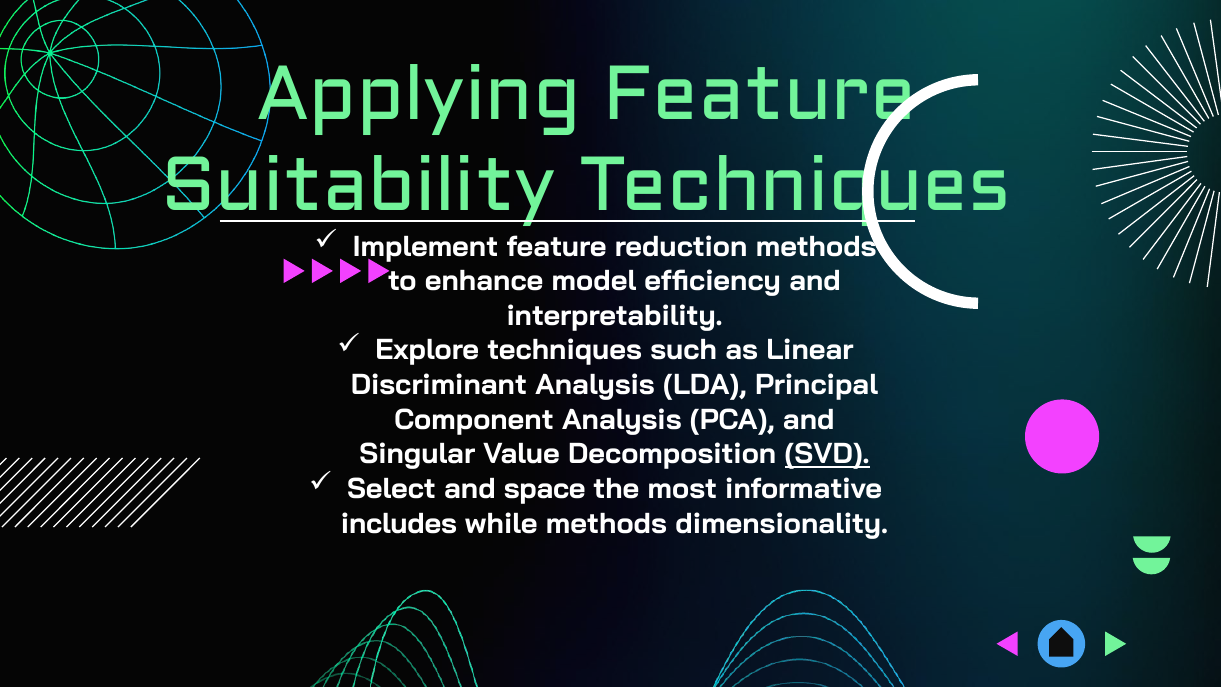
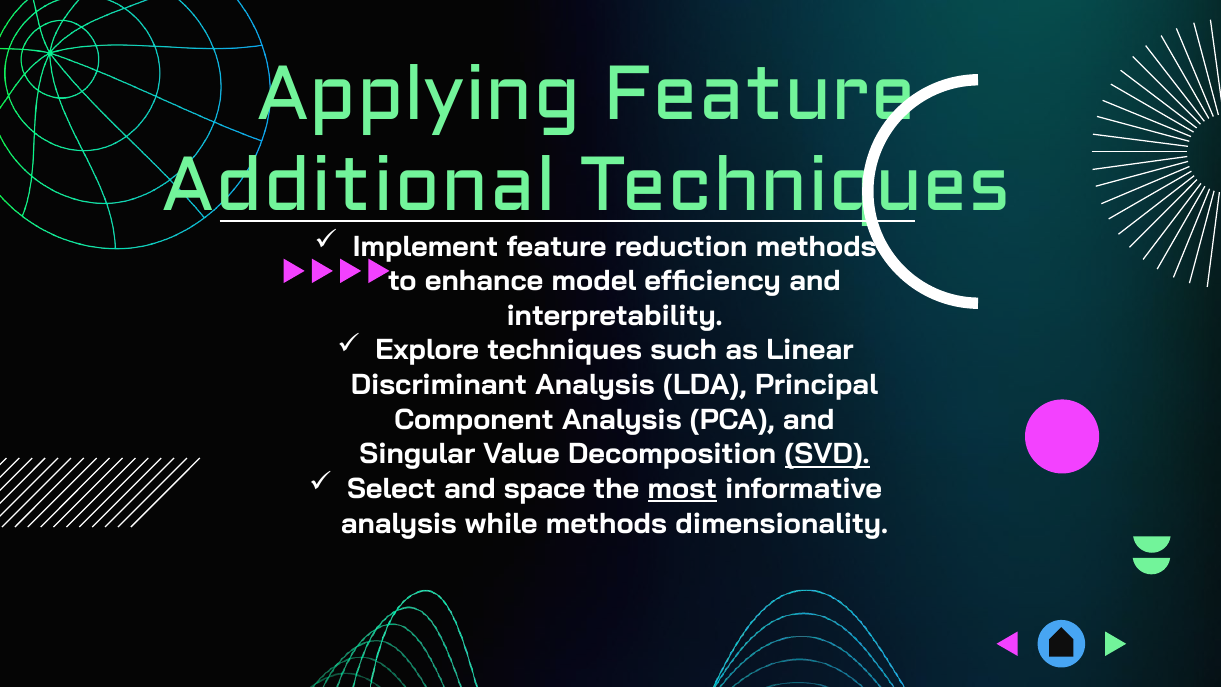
Suitability: Suitability -> Additional
most underline: none -> present
includes at (399, 523): includes -> analysis
